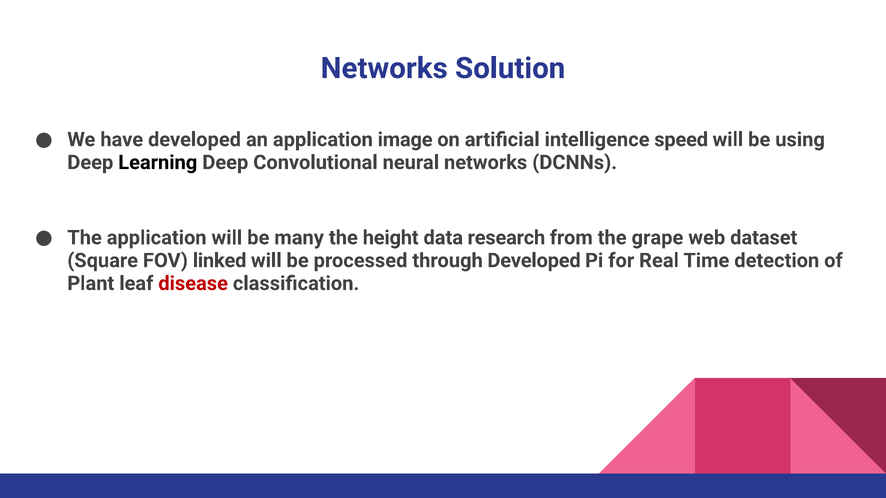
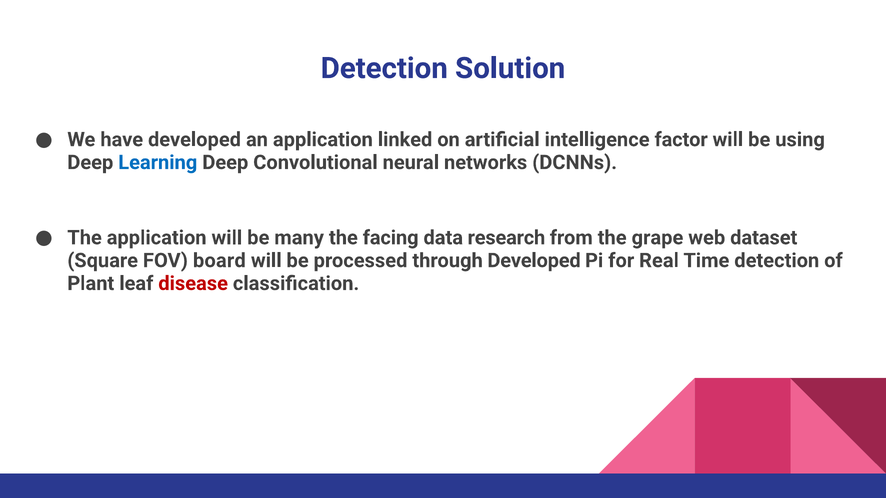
Networks at (384, 68): Networks -> Detection
image: image -> linked
speed: speed -> factor
Learning colour: black -> blue
height: height -> facing
linked: linked -> board
